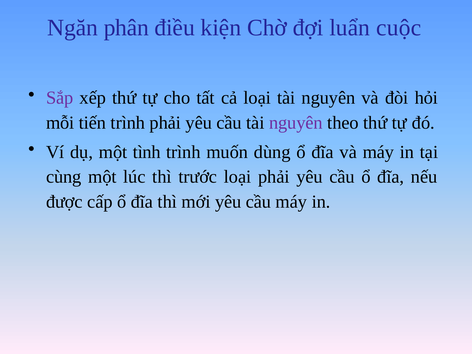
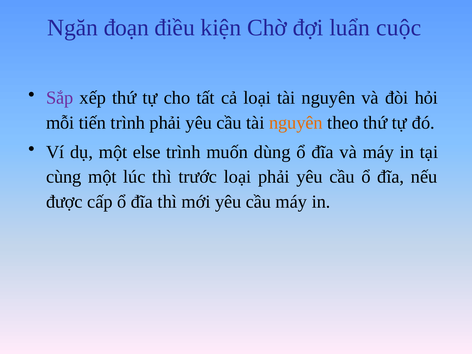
phân: phân -> đoạn
nguyên at (296, 123) colour: purple -> orange
tình: tình -> else
